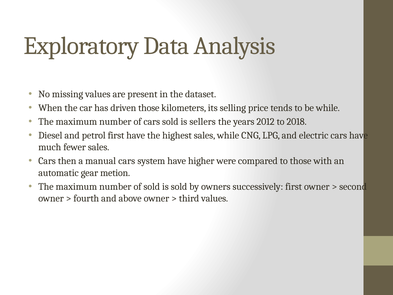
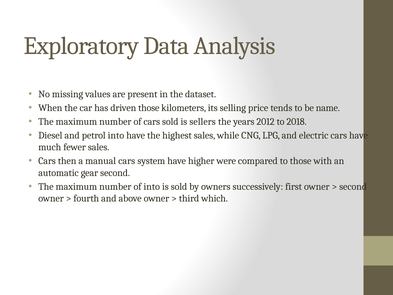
be while: while -> name
petrol first: first -> into
gear metion: metion -> second
of sold: sold -> into
third values: values -> which
